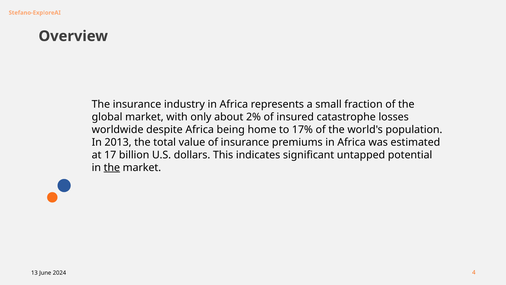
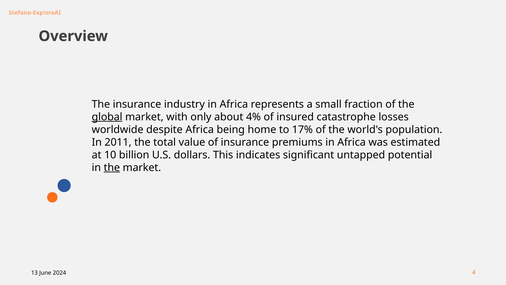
global underline: none -> present
2%: 2% -> 4%
2013: 2013 -> 2011
17: 17 -> 10
